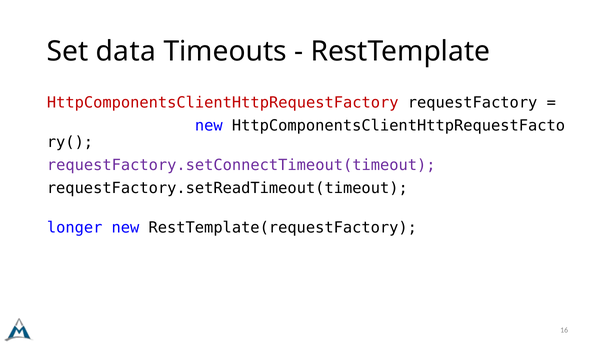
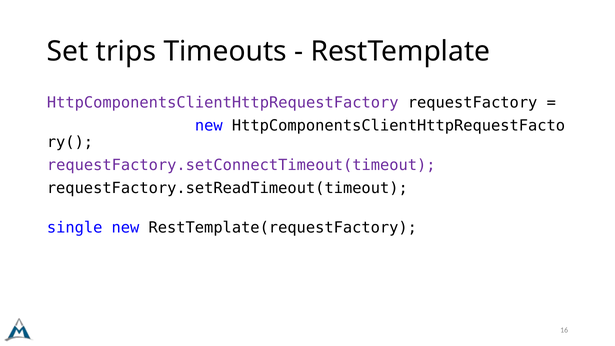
data: data -> trips
HttpComponentsClientHttpRequestFactory colour: red -> purple
longer: longer -> single
